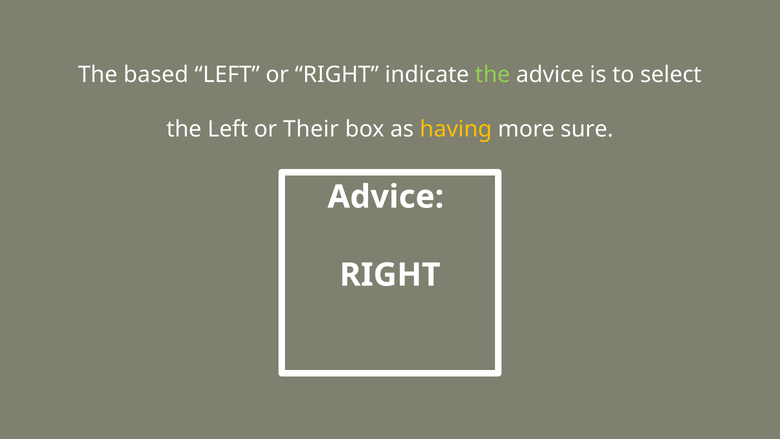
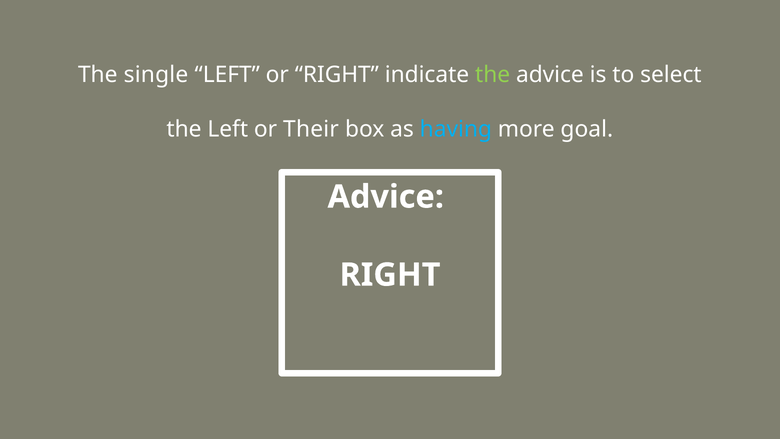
based: based -> single
having colour: yellow -> light blue
sure: sure -> goal
